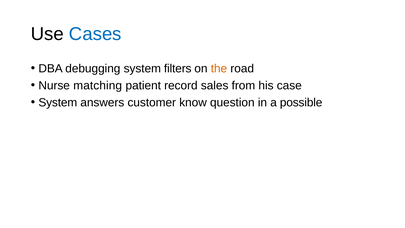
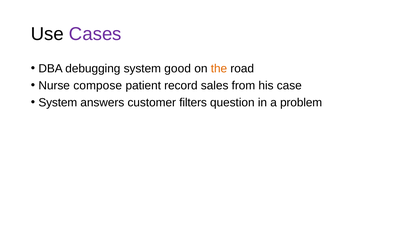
Cases colour: blue -> purple
filters: filters -> good
matching: matching -> compose
know: know -> filters
possible: possible -> problem
